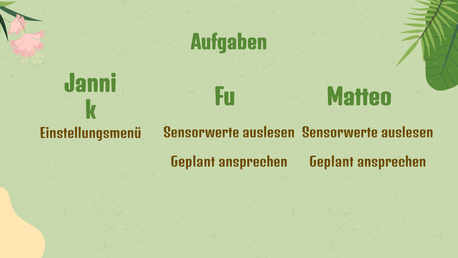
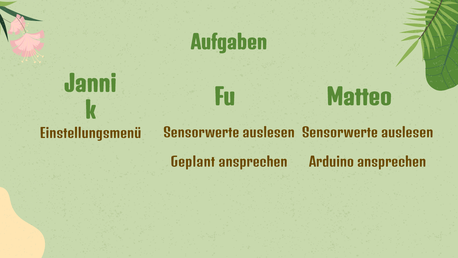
Geplant at (331, 162): Geplant -> Arduino
